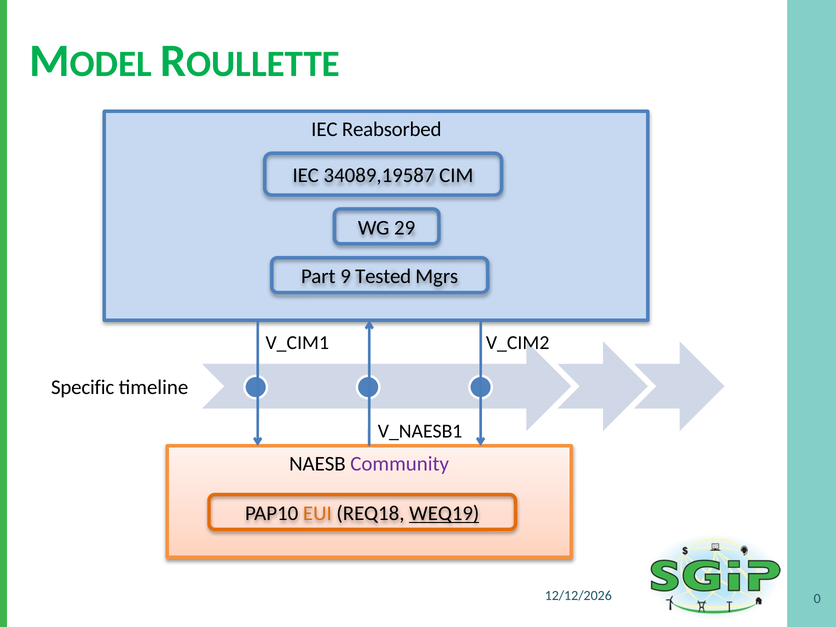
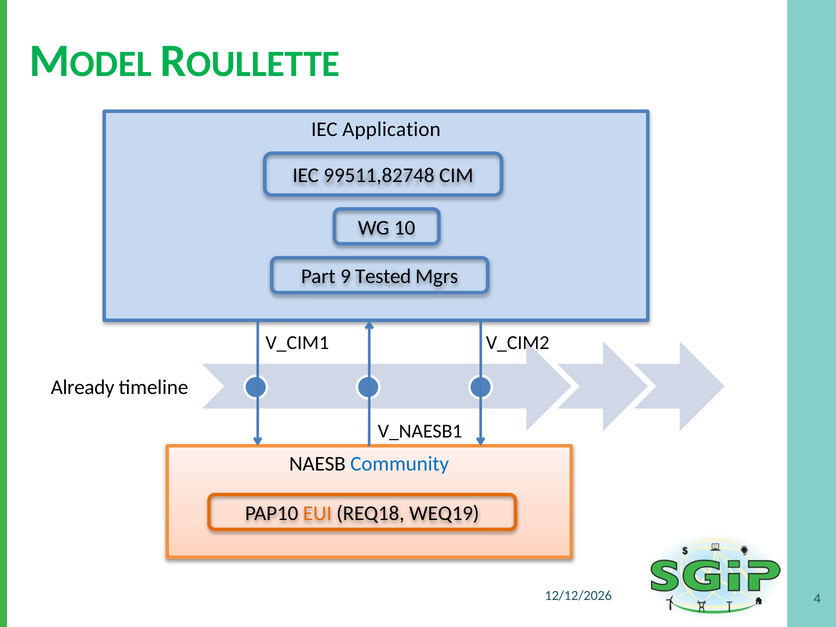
Reabsorbed: Reabsorbed -> Application
34089,19587: 34089,19587 -> 99511,82748
29: 29 -> 10
Specific: Specific -> Already
Community colour: purple -> blue
WEQ19 underline: present -> none
0: 0 -> 4
